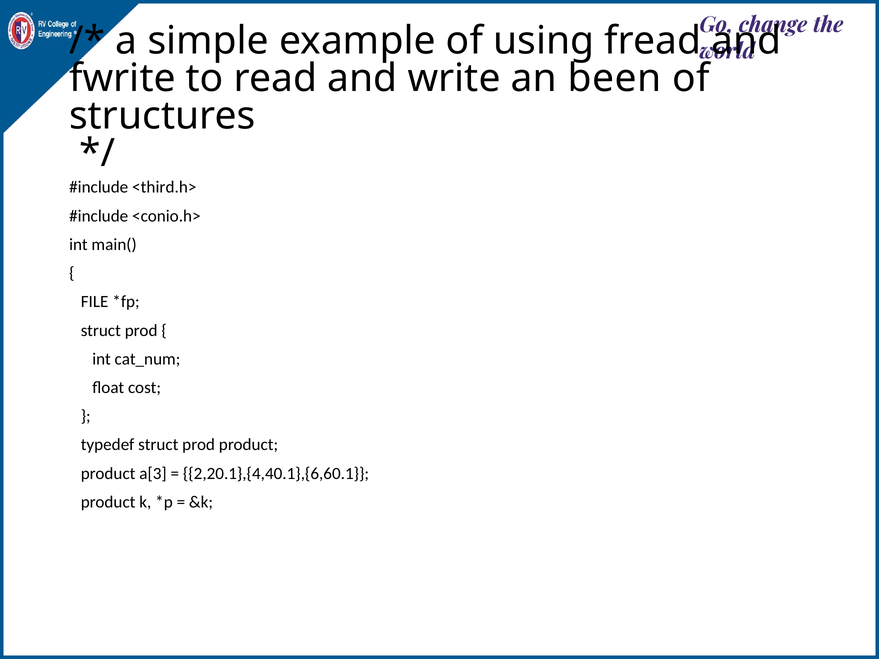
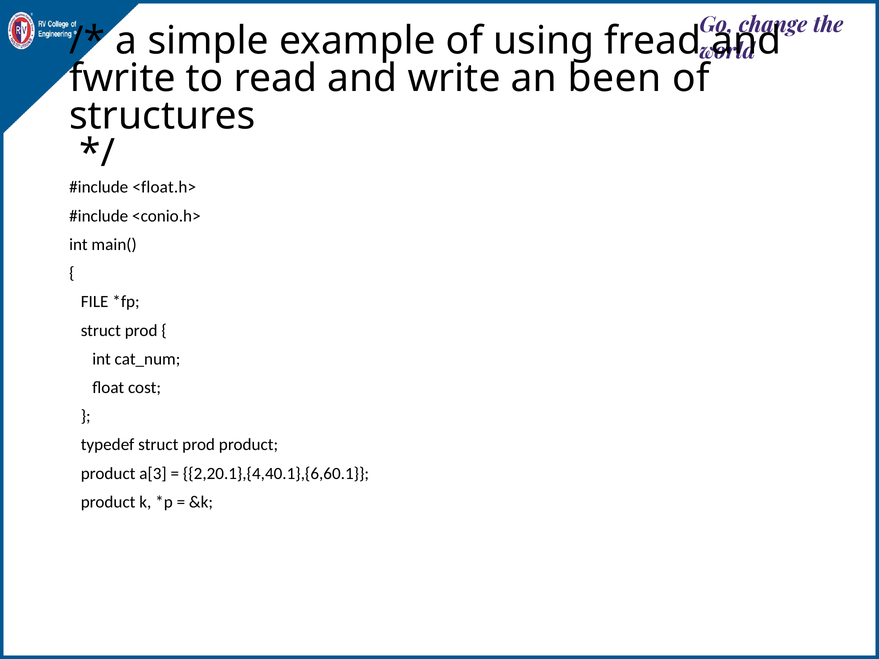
<third.h>: <third.h> -> <float.h>
